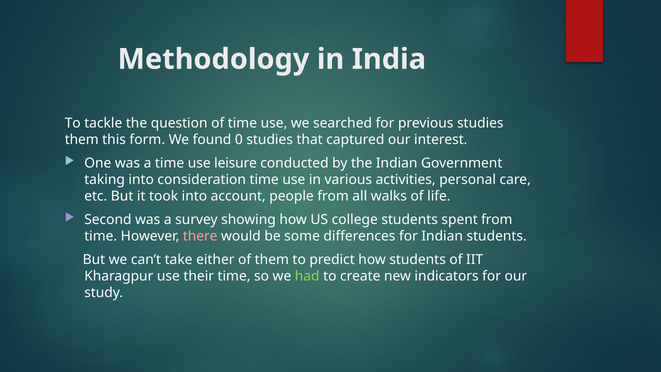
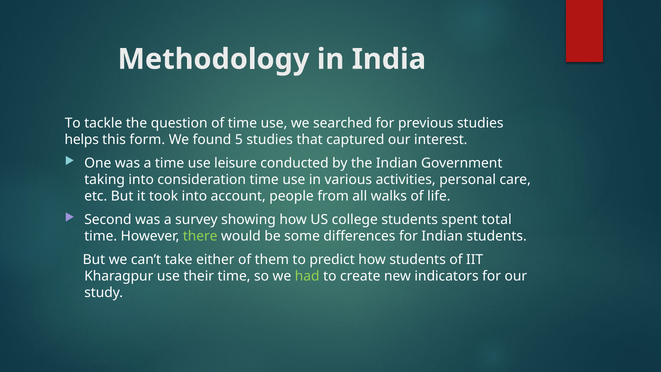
them at (82, 140): them -> helps
0: 0 -> 5
spent from: from -> total
there colour: pink -> light green
